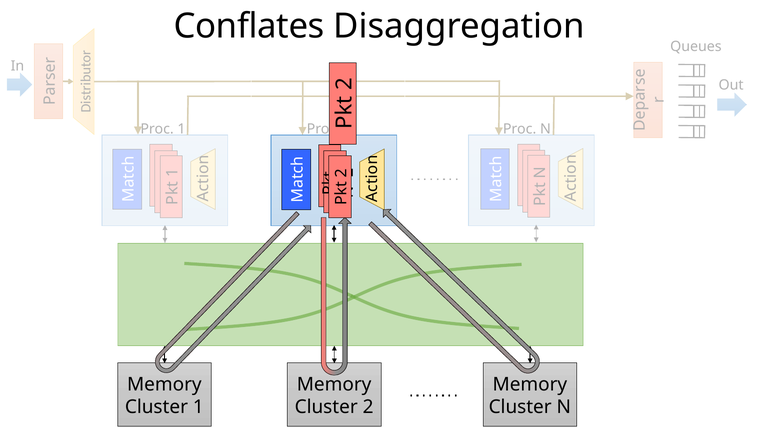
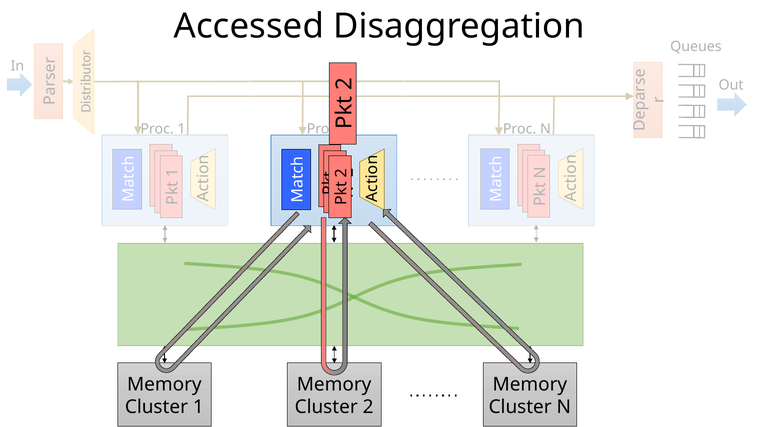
Conflates: Conflates -> Accessed
